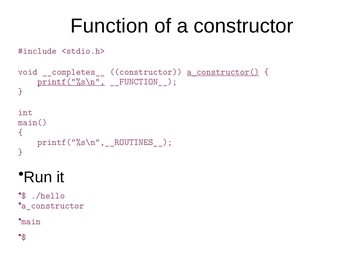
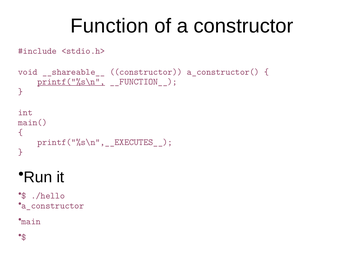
__completes__: __completes__ -> __shareable__
a_constructor( underline: present -> none
printf("%s\n",__ROUTINES__: printf("%s\n",__ROUTINES__ -> printf("%s\n",__EXECUTES__
